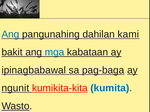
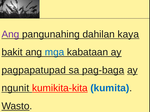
Ang at (10, 34) colour: blue -> purple
kami: kami -> kaya
ipinagbabawal: ipinagbabawal -> pagpapatupad
